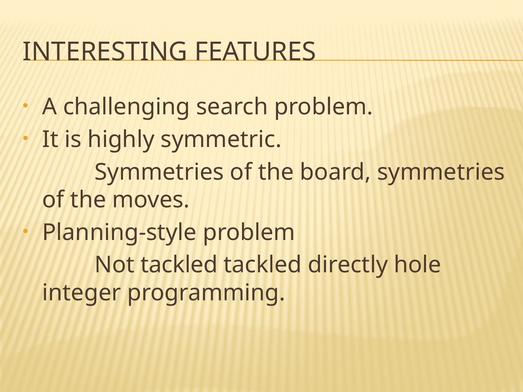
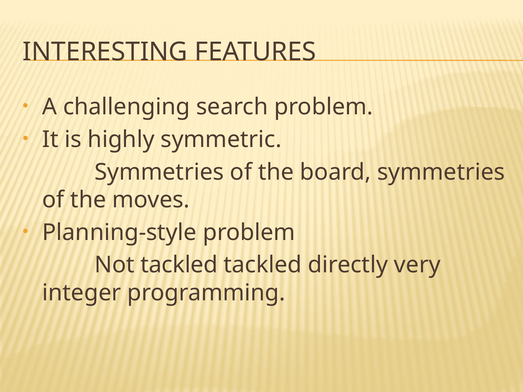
hole: hole -> very
